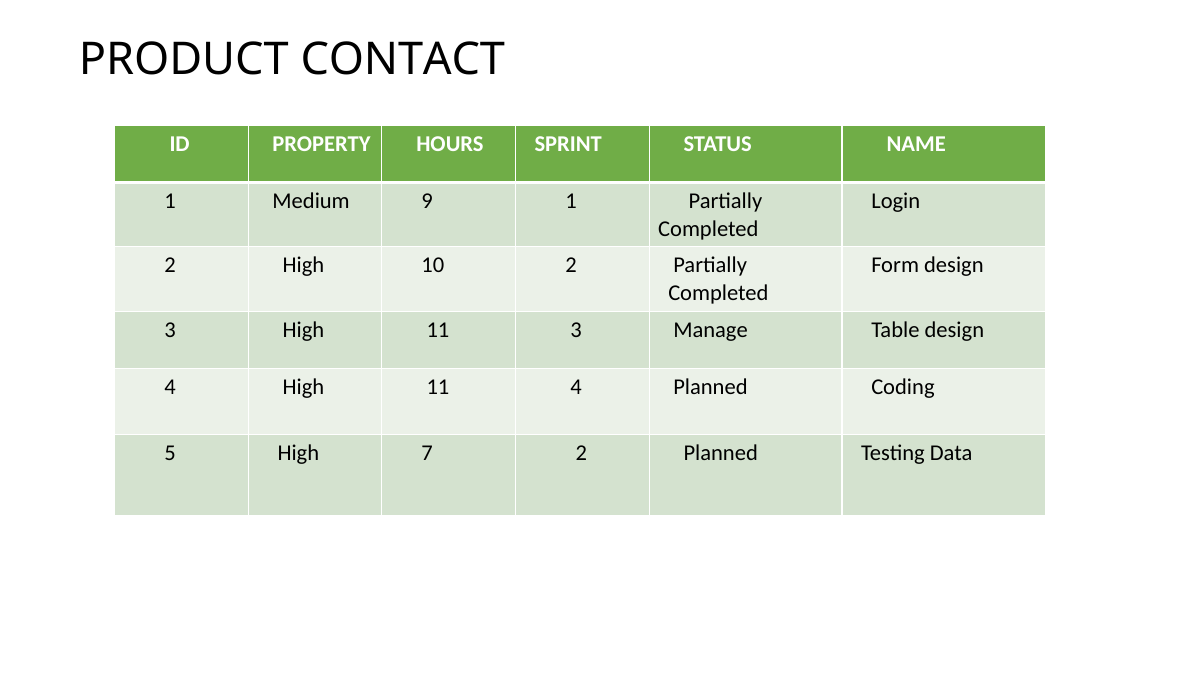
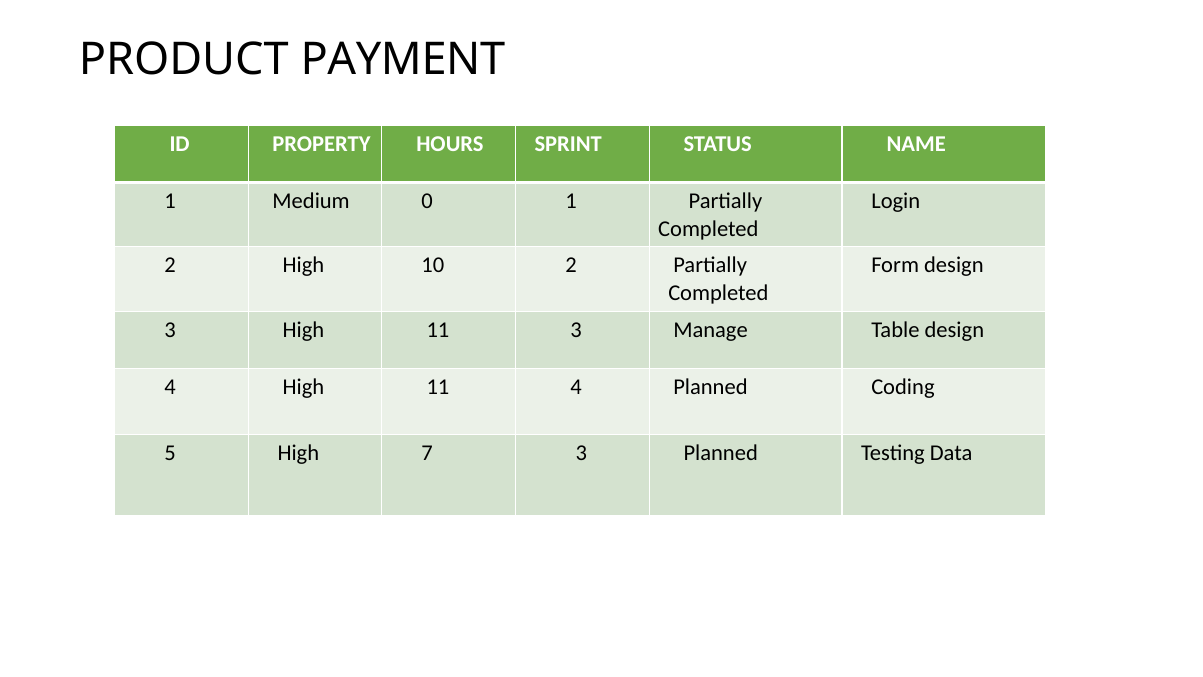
CONTACT: CONTACT -> PAYMENT
9: 9 -> 0
7 2: 2 -> 3
